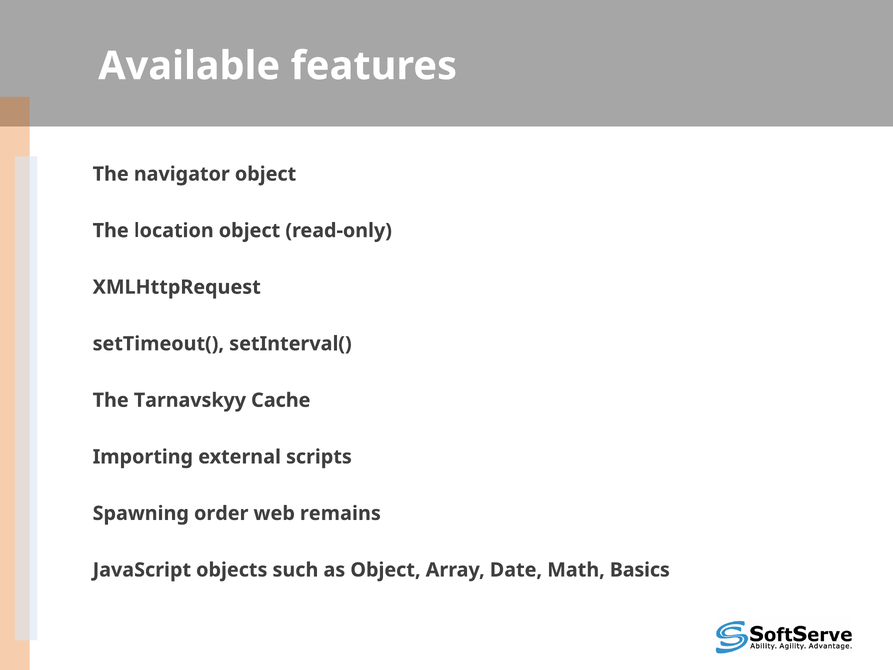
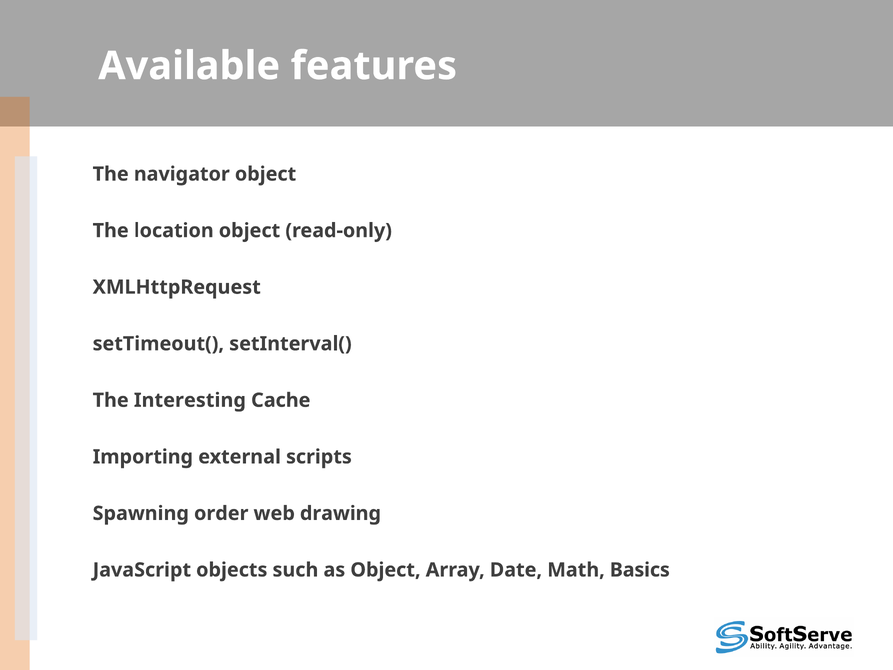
Tarnavskyy: Tarnavskyy -> Interesting
remains: remains -> drawing
